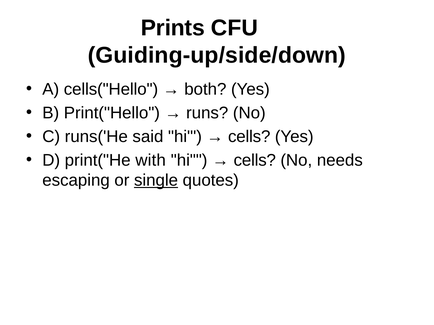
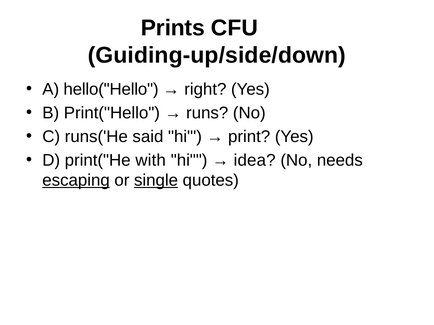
cells("Hello: cells("Hello -> hello("Hello
both: both -> right
cells at (249, 137): cells -> print
cells at (255, 160): cells -> idea
escaping underline: none -> present
